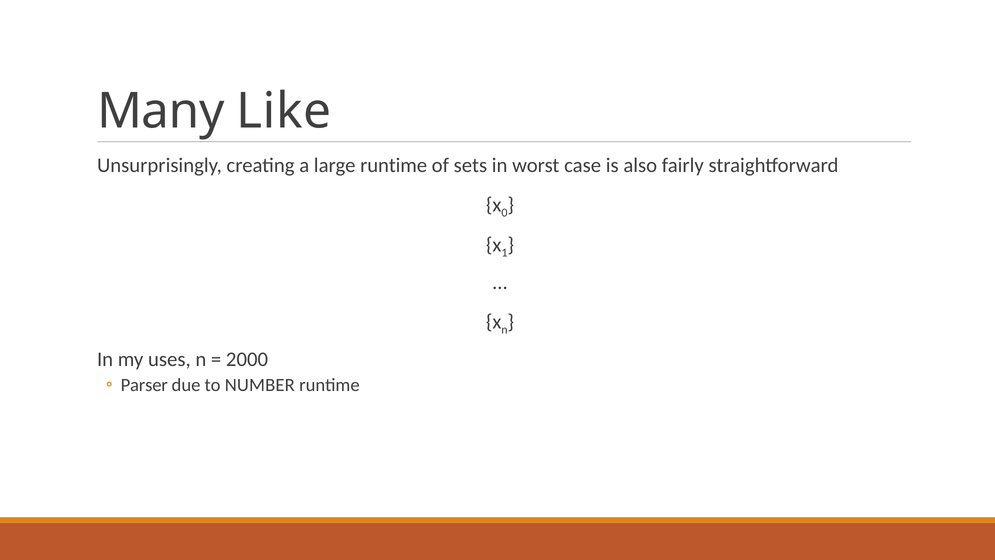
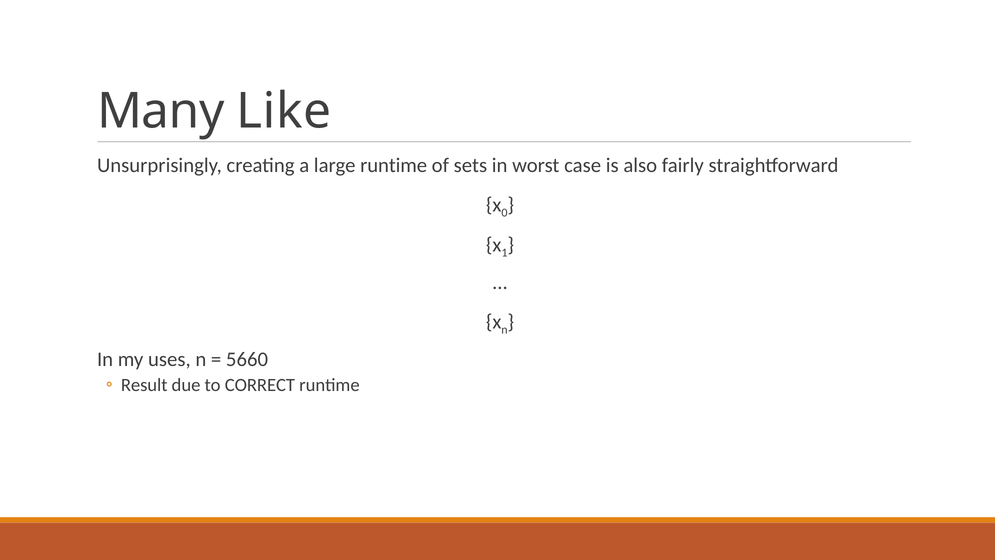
2000: 2000 -> 5660
Parser: Parser -> Result
NUMBER: NUMBER -> CORRECT
